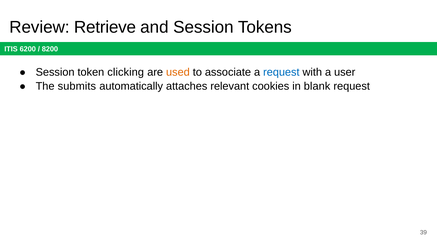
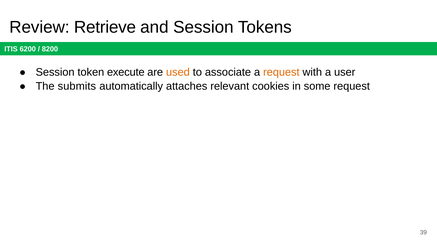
clicking: clicking -> execute
request at (281, 72) colour: blue -> orange
blank: blank -> some
